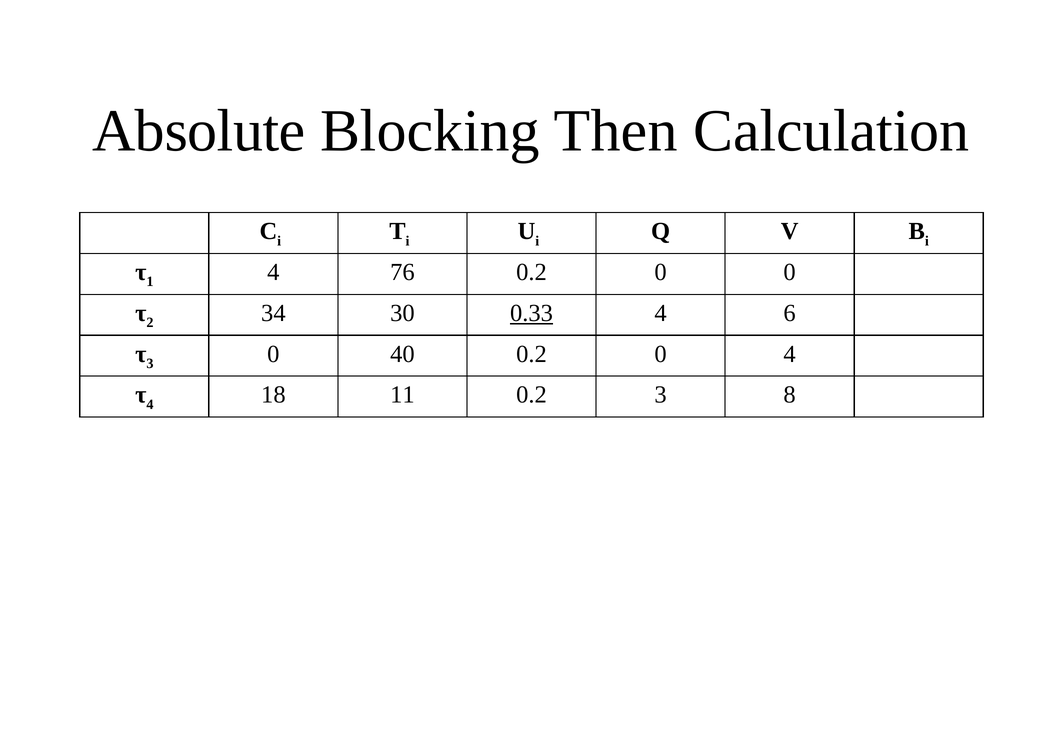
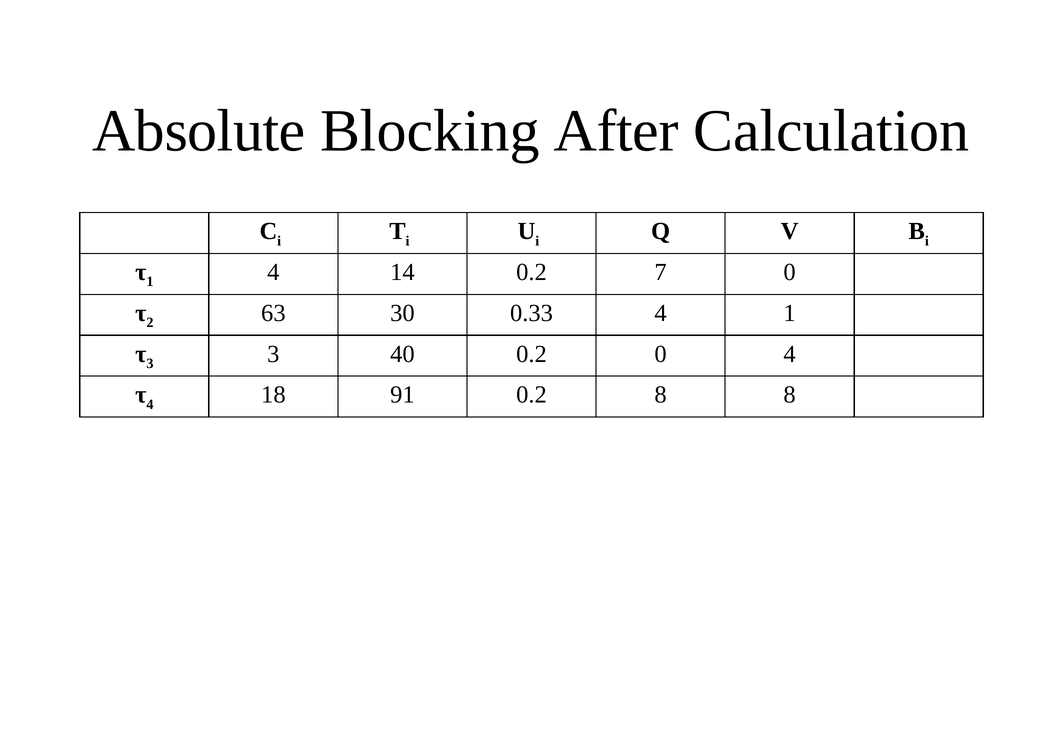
Then: Then -> After
76: 76 -> 14
0 at (661, 272): 0 -> 7
34: 34 -> 63
0.33 underline: present -> none
4 6: 6 -> 1
0 at (273, 354): 0 -> 3
11: 11 -> 91
0.2 3: 3 -> 8
